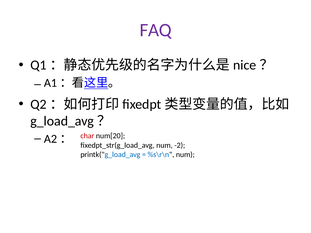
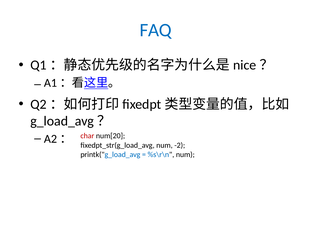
FAQ colour: purple -> blue
